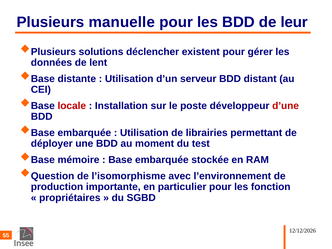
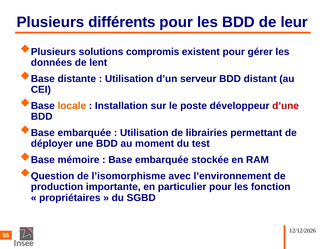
manuelle: manuelle -> différents
déclencher: déclencher -> compromis
locale colour: red -> orange
